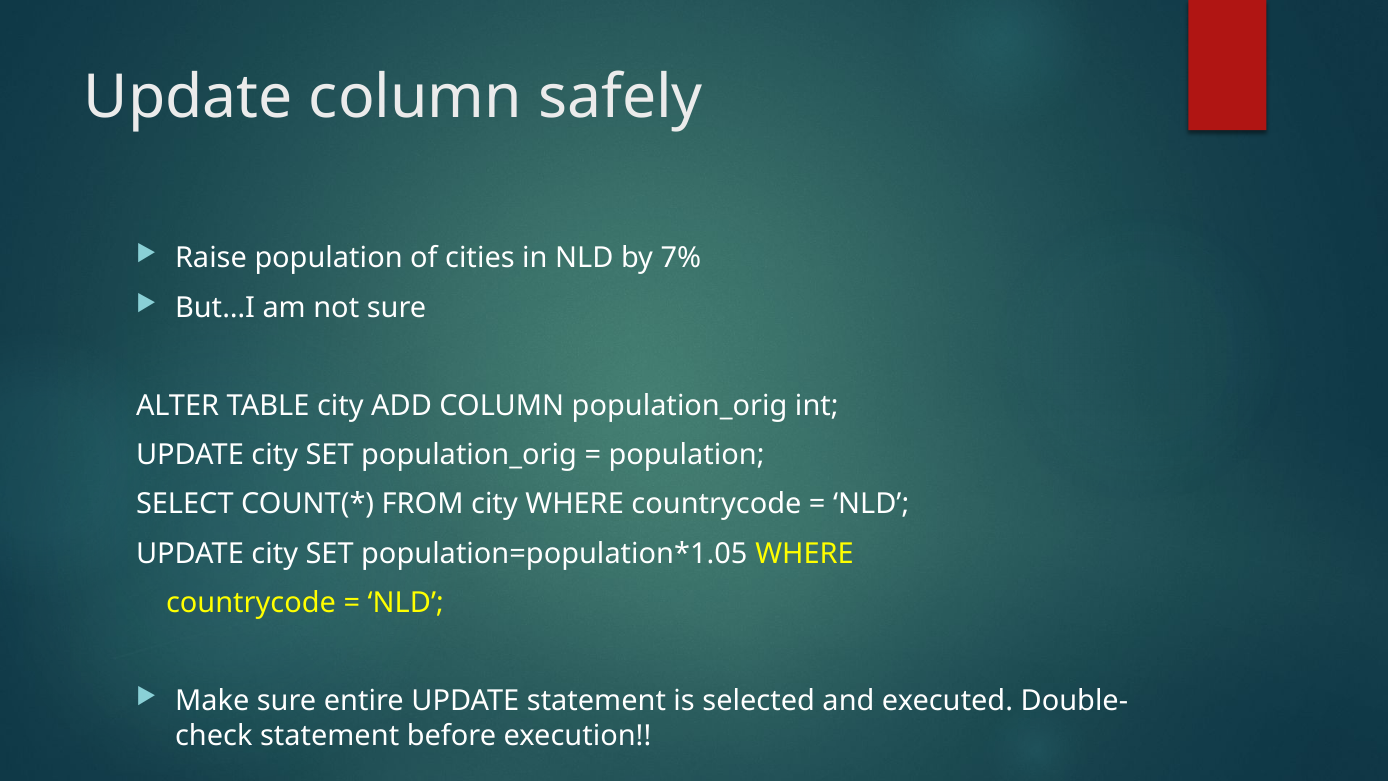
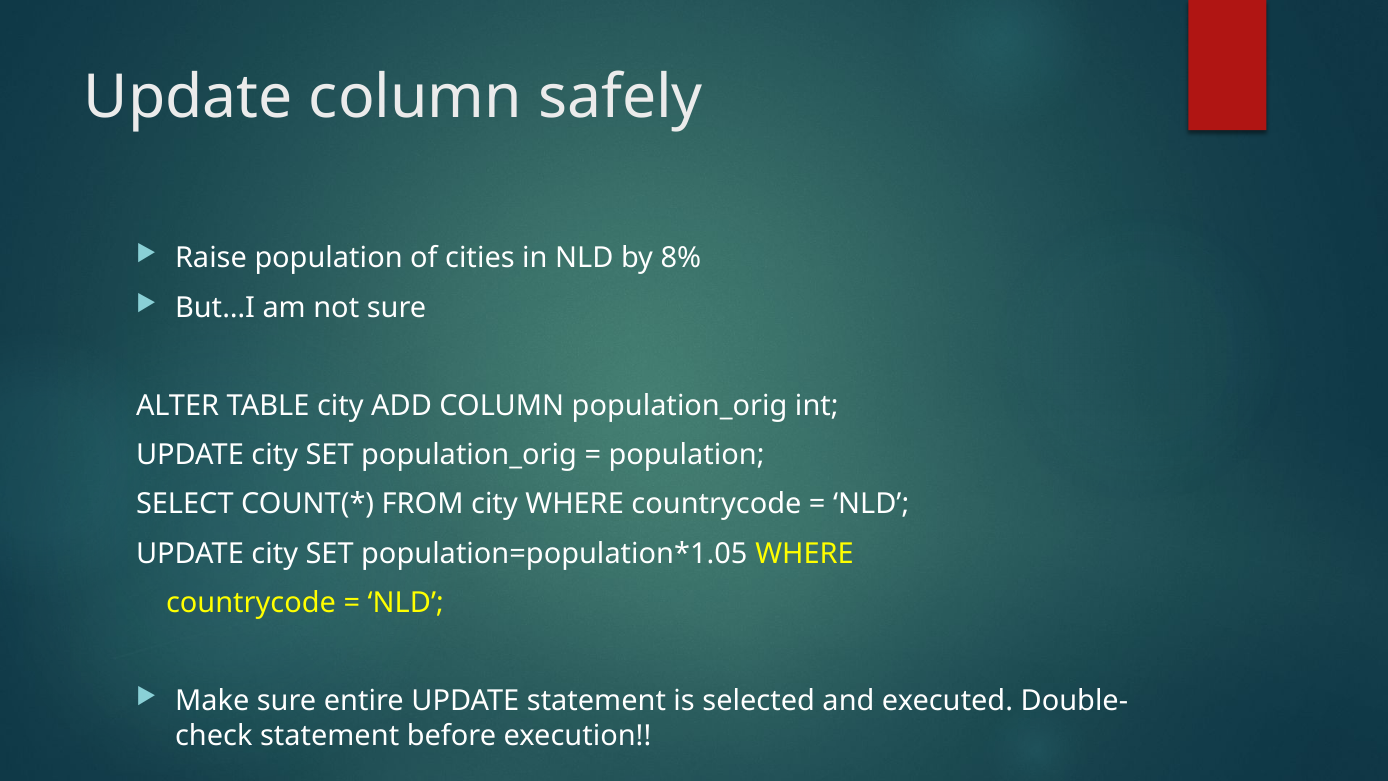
7%: 7% -> 8%
